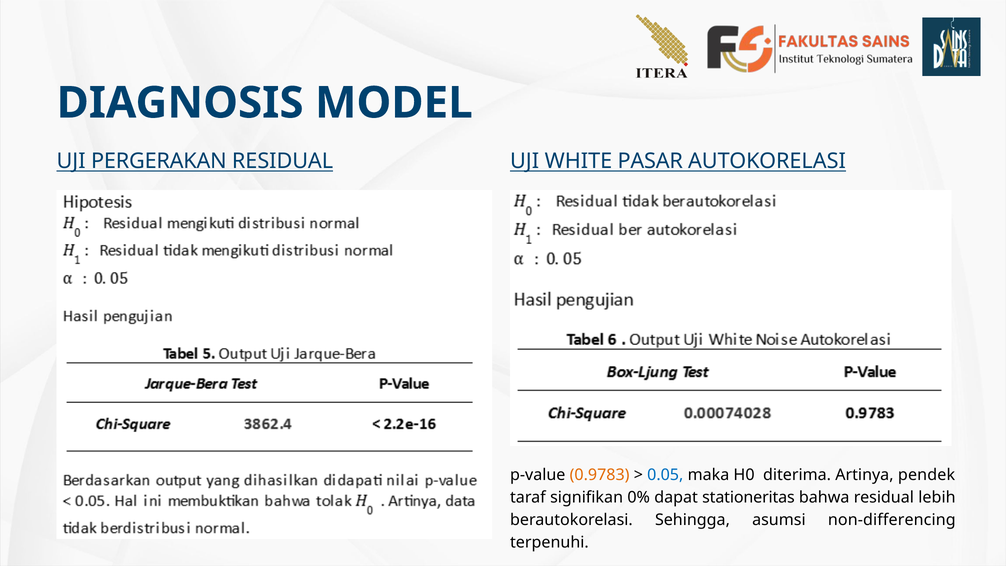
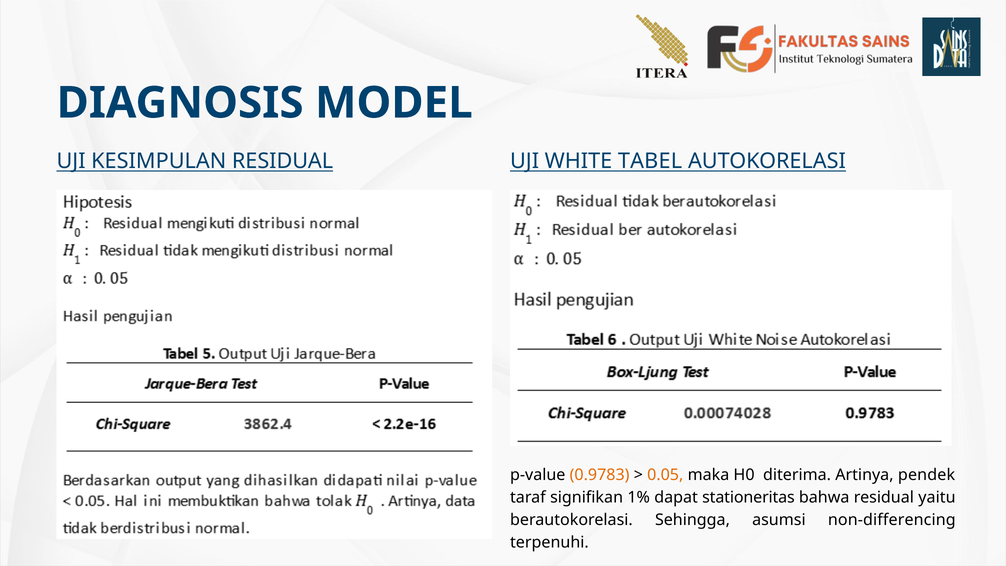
PERGERAKAN: PERGERAKAN -> KESIMPULAN
PASAR: PASAR -> TABEL
0.05 colour: blue -> orange
0%: 0% -> 1%
lebih: lebih -> yaitu
